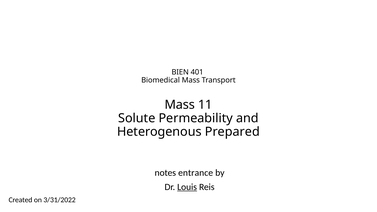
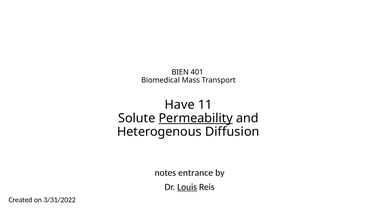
Mass at (180, 105): Mass -> Have
Permeability underline: none -> present
Prepared: Prepared -> Diffusion
